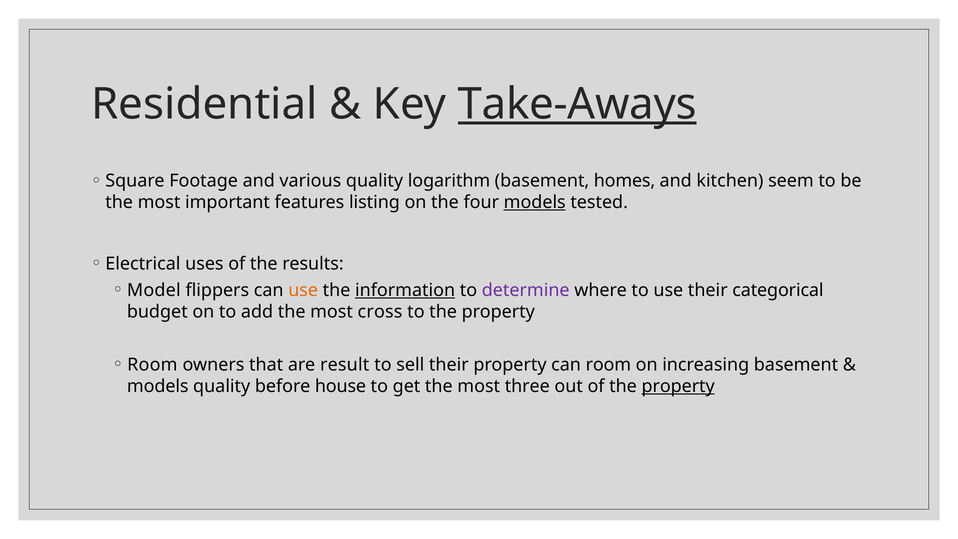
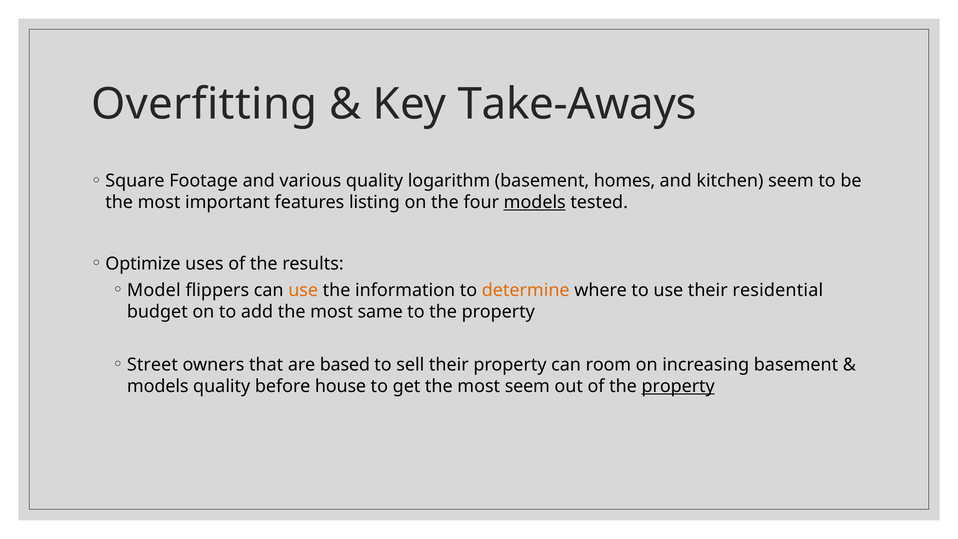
Residential: Residential -> Overfitting
Take-Aways underline: present -> none
Electrical: Electrical -> Optimize
information underline: present -> none
determine colour: purple -> orange
categorical: categorical -> residential
cross: cross -> same
Room at (152, 365): Room -> Street
result: result -> based
most three: three -> seem
